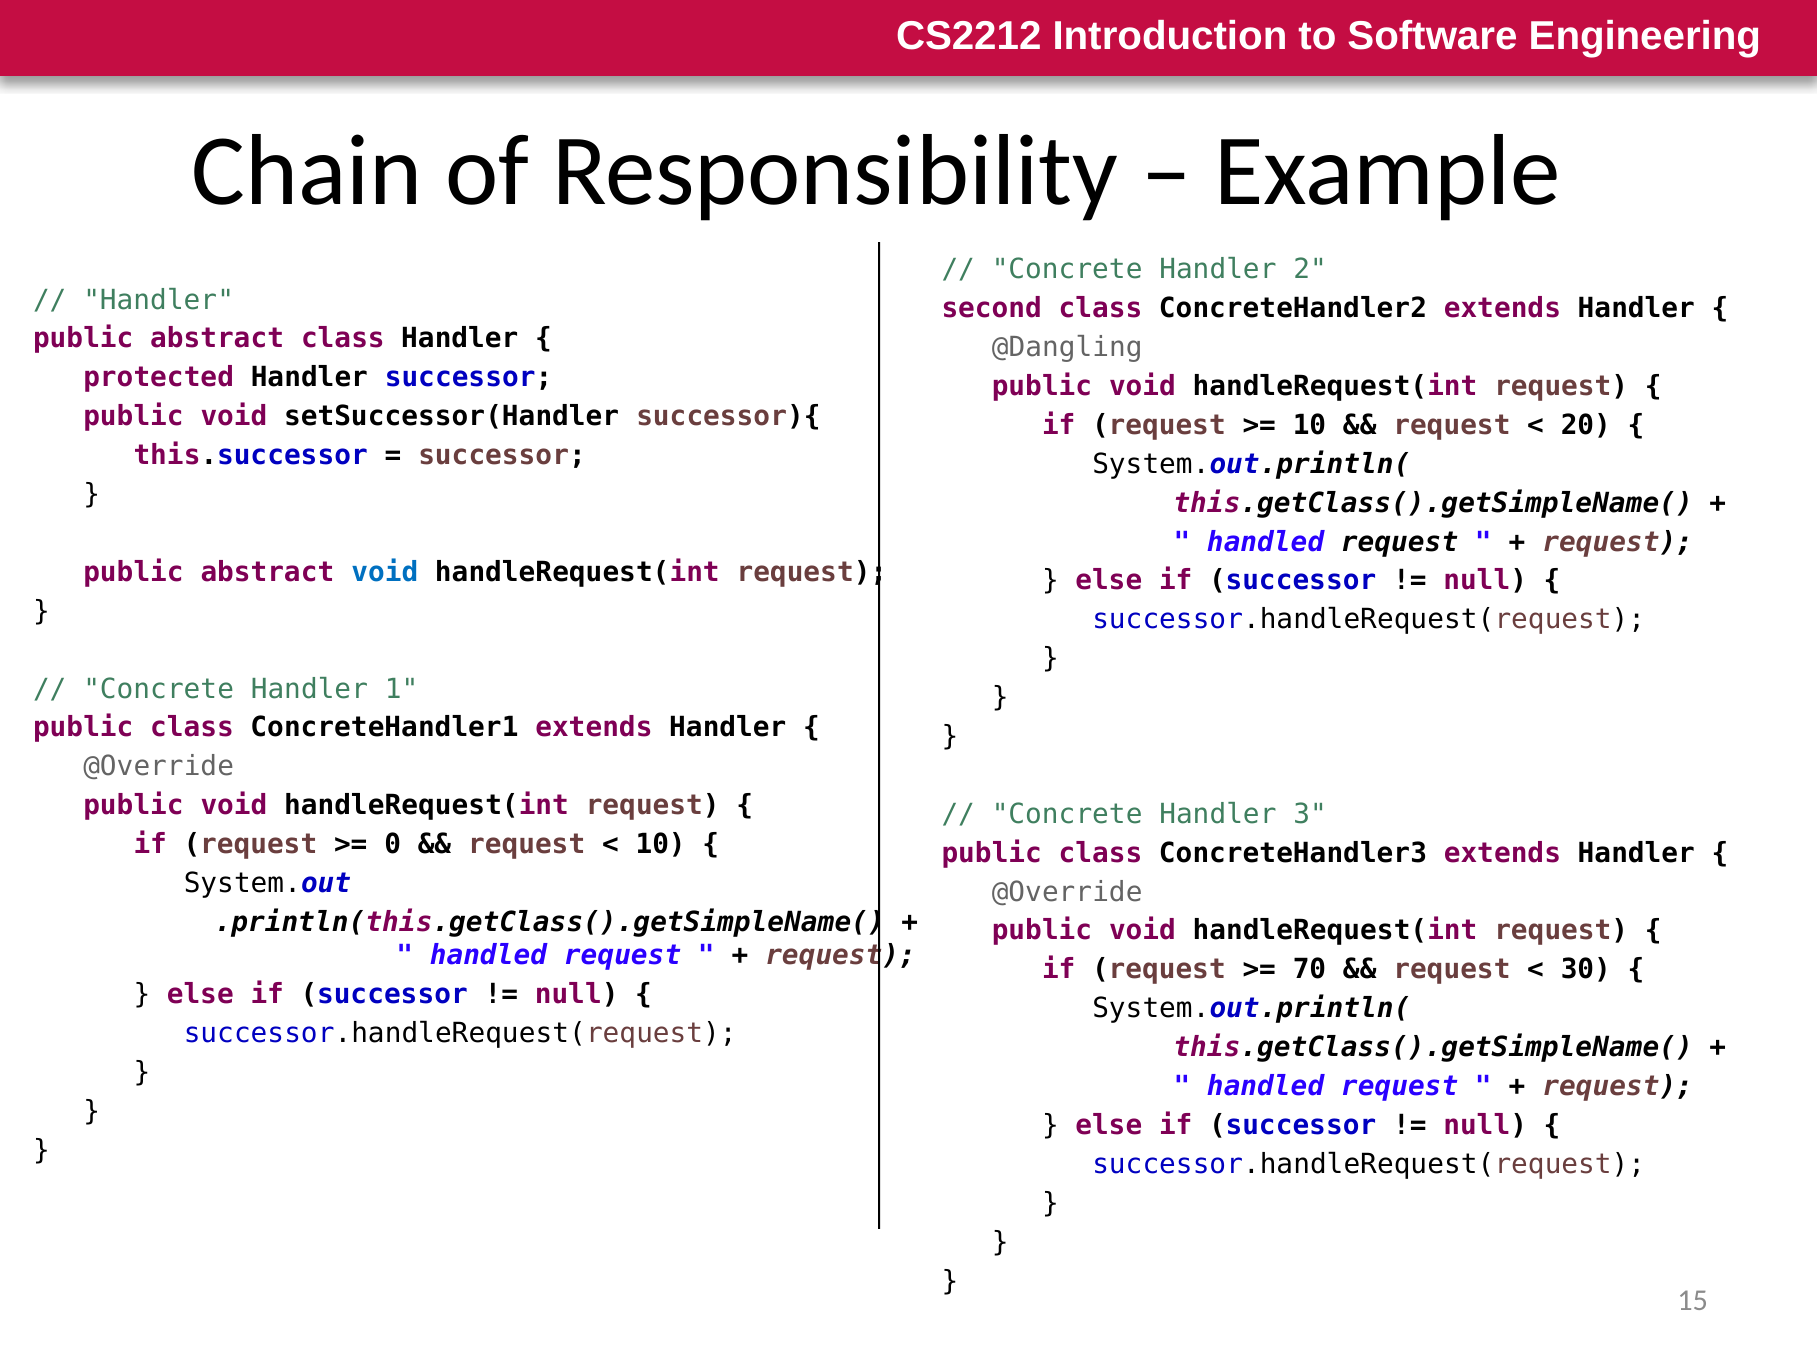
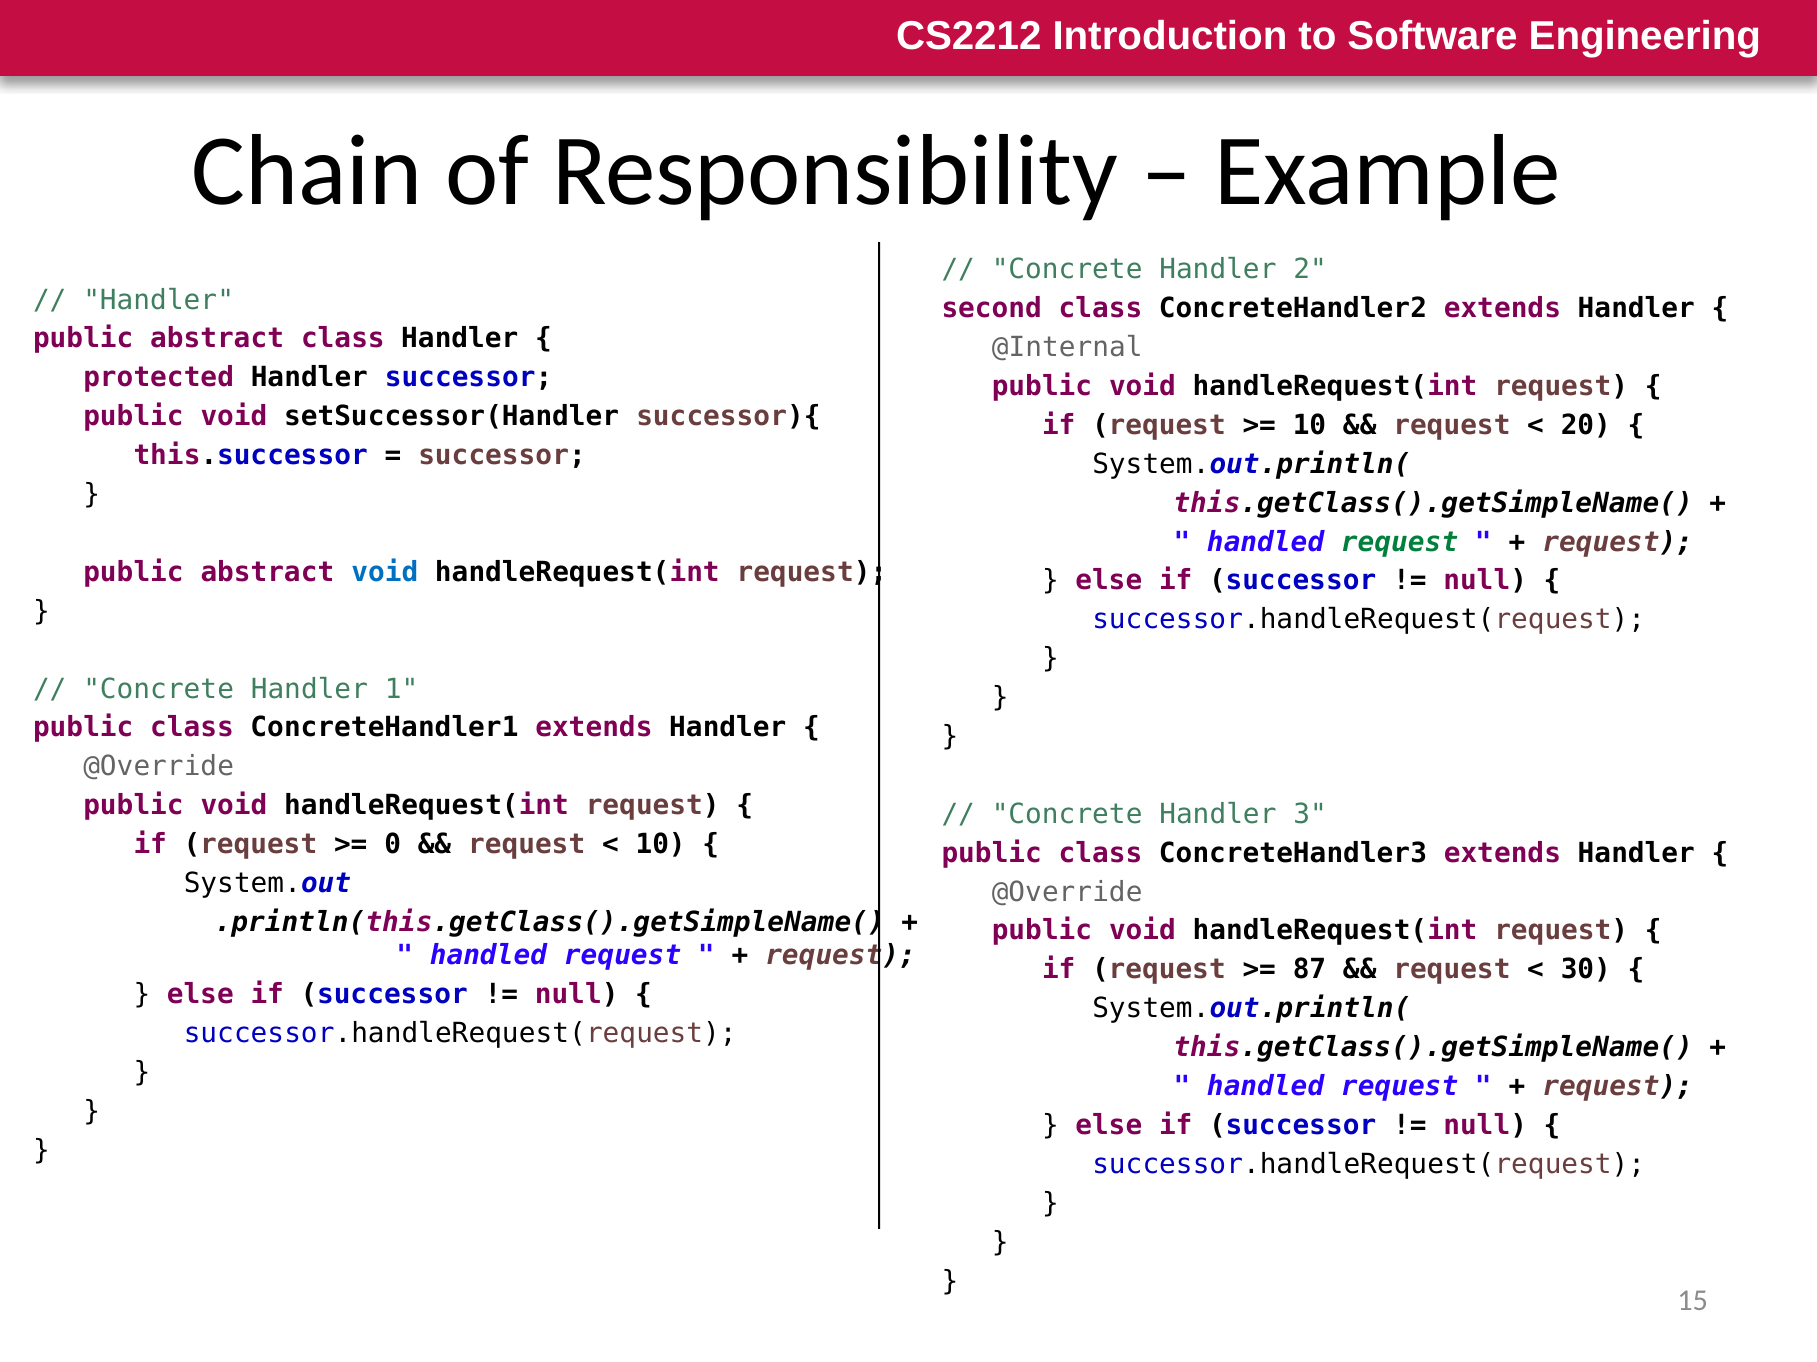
@Dangling: @Dangling -> @Internal
request at (1400, 542) colour: black -> green
70: 70 -> 87
